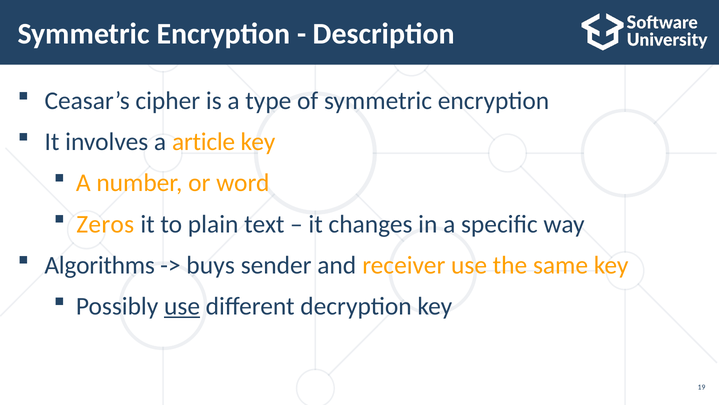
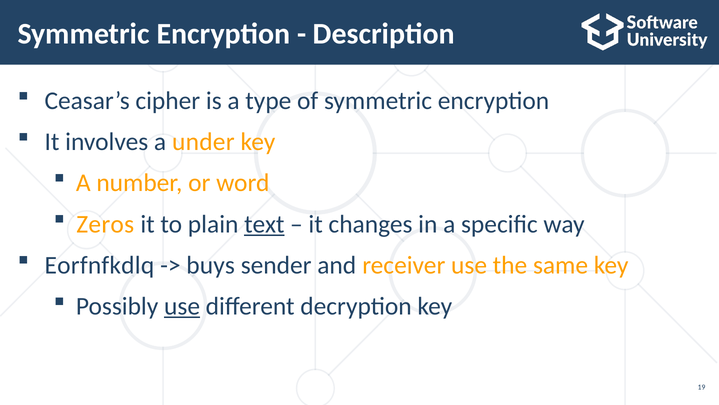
article: article -> under
text underline: none -> present
Algorithms: Algorithms -> Eorfnfkdlq
